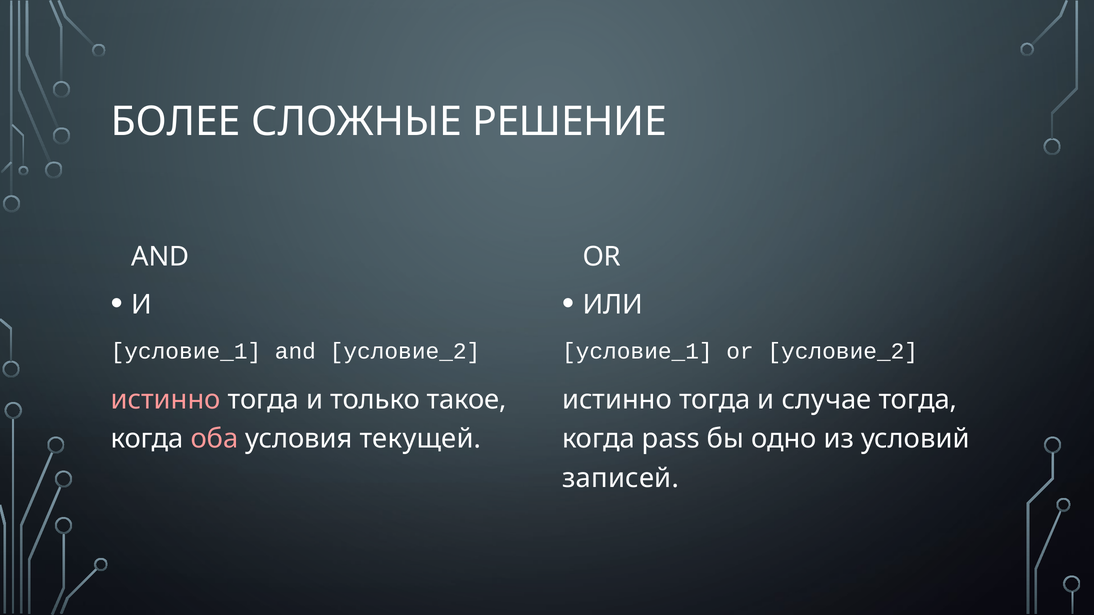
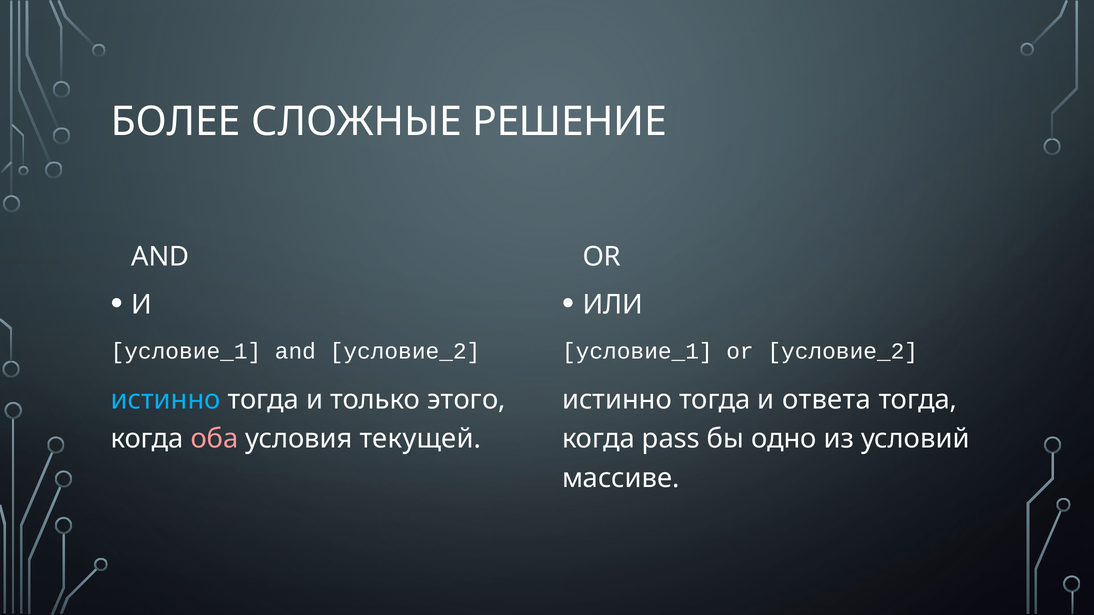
истинно at (166, 400) colour: pink -> light blue
такое: такое -> этого
случае: случае -> ответа
записей: записей -> массиве
